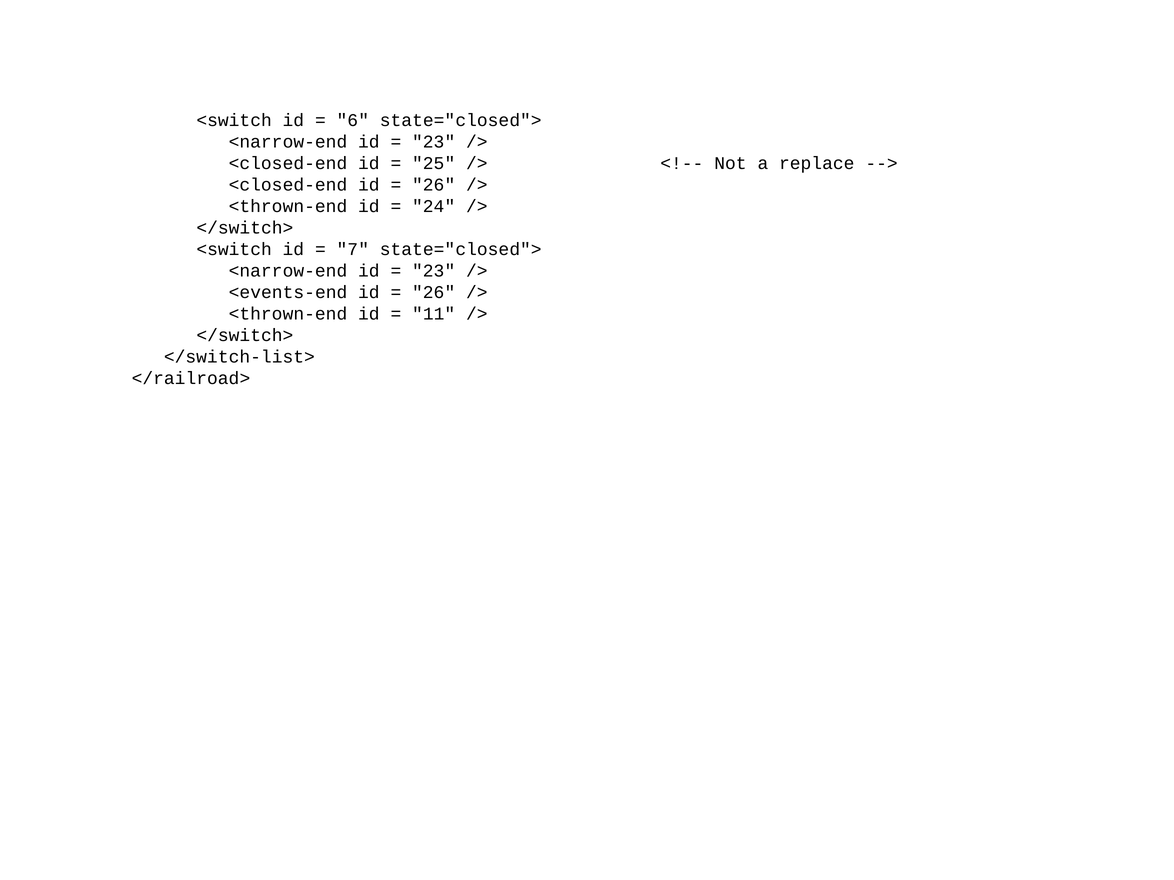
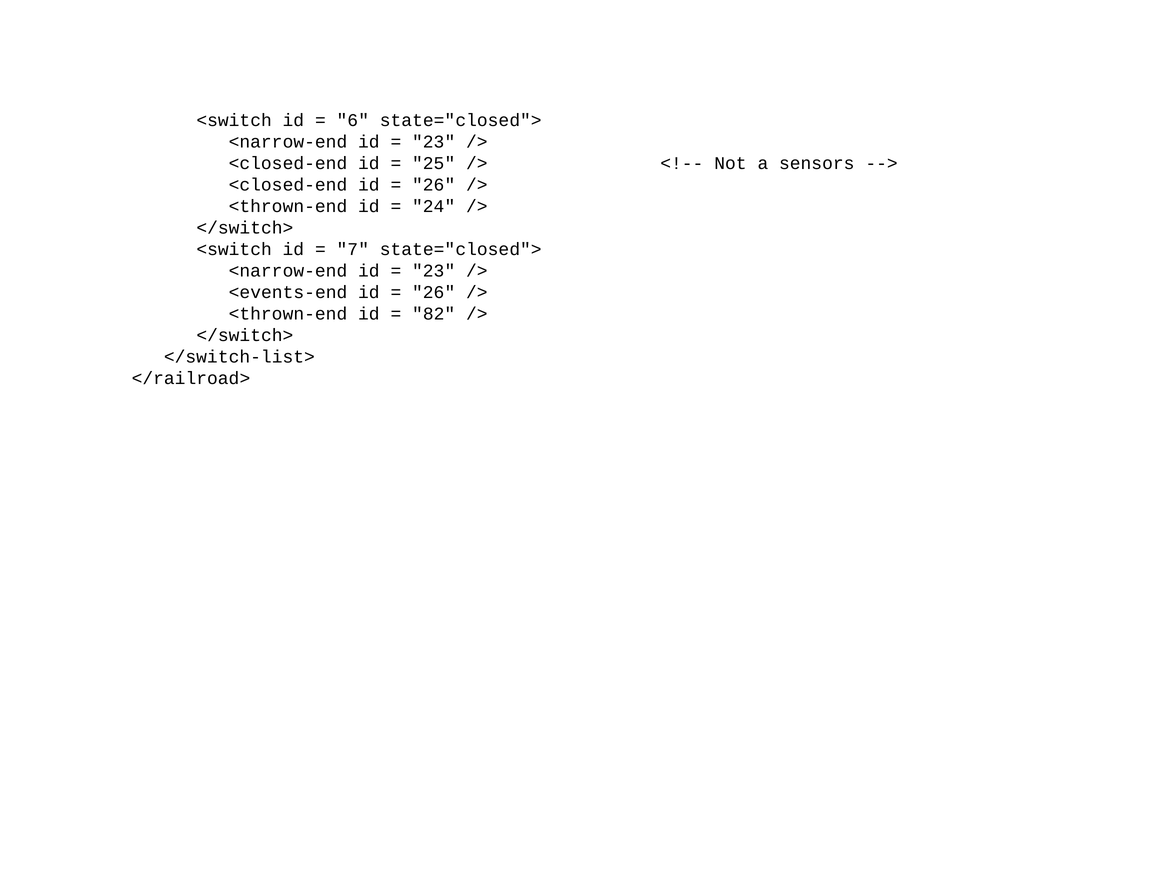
replace: replace -> sensors
11: 11 -> 82
